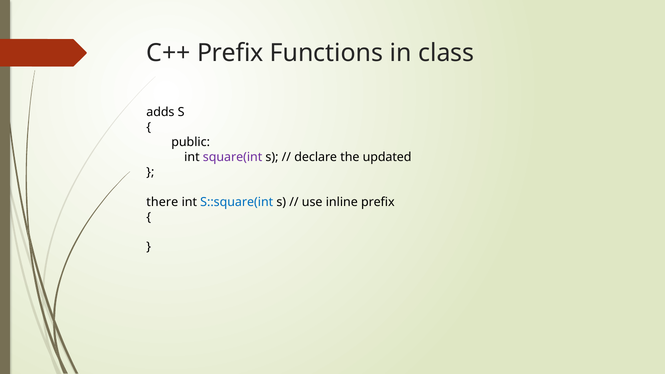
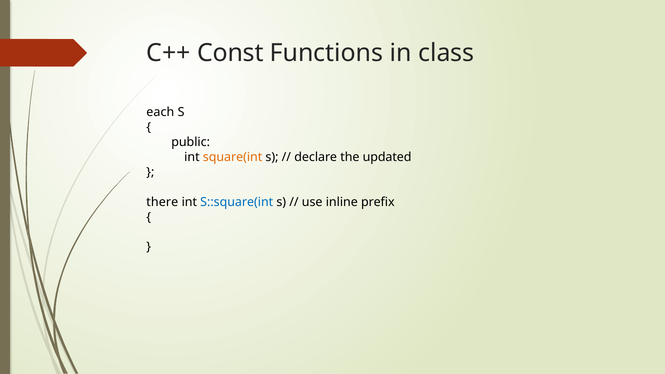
C++ Prefix: Prefix -> Const
adds: adds -> each
square(int colour: purple -> orange
